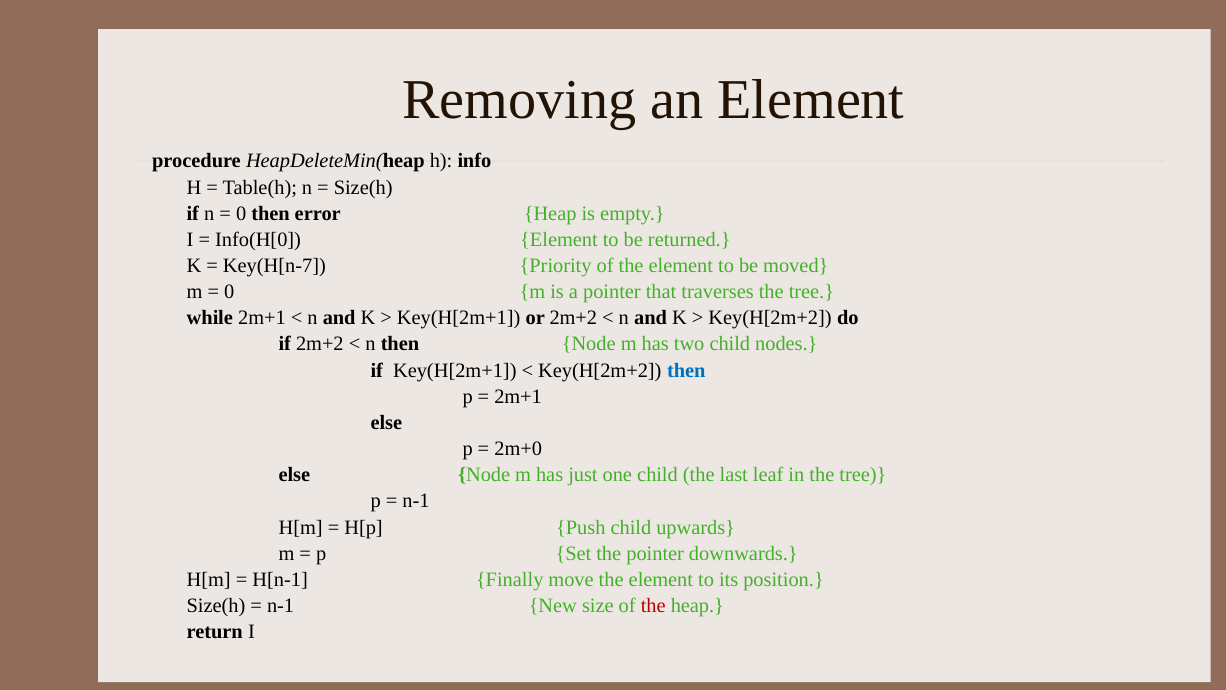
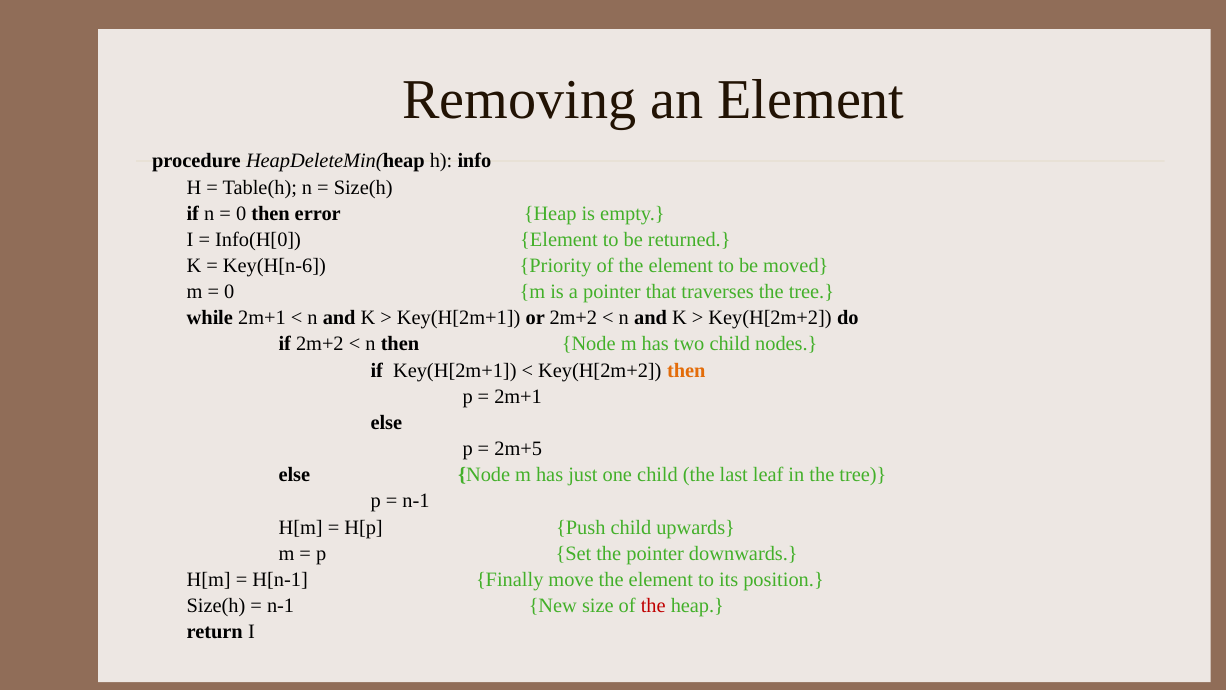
Key(H[n-7: Key(H[n-7 -> Key(H[n-6
then at (686, 370) colour: blue -> orange
2m+0: 2m+0 -> 2m+5
